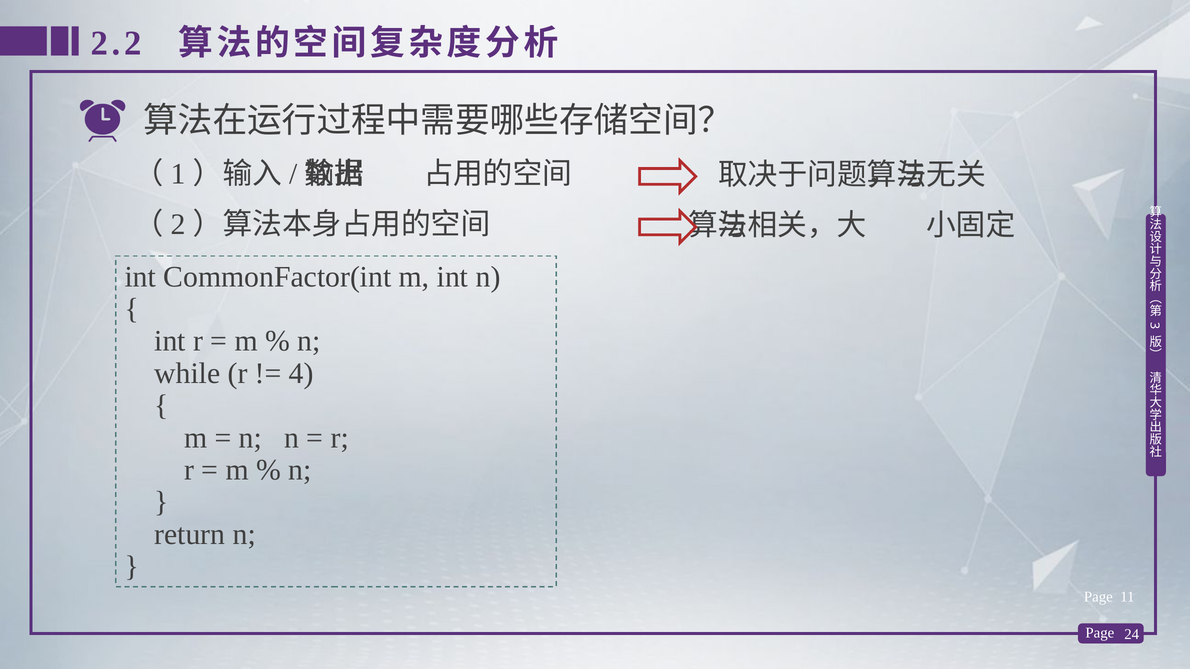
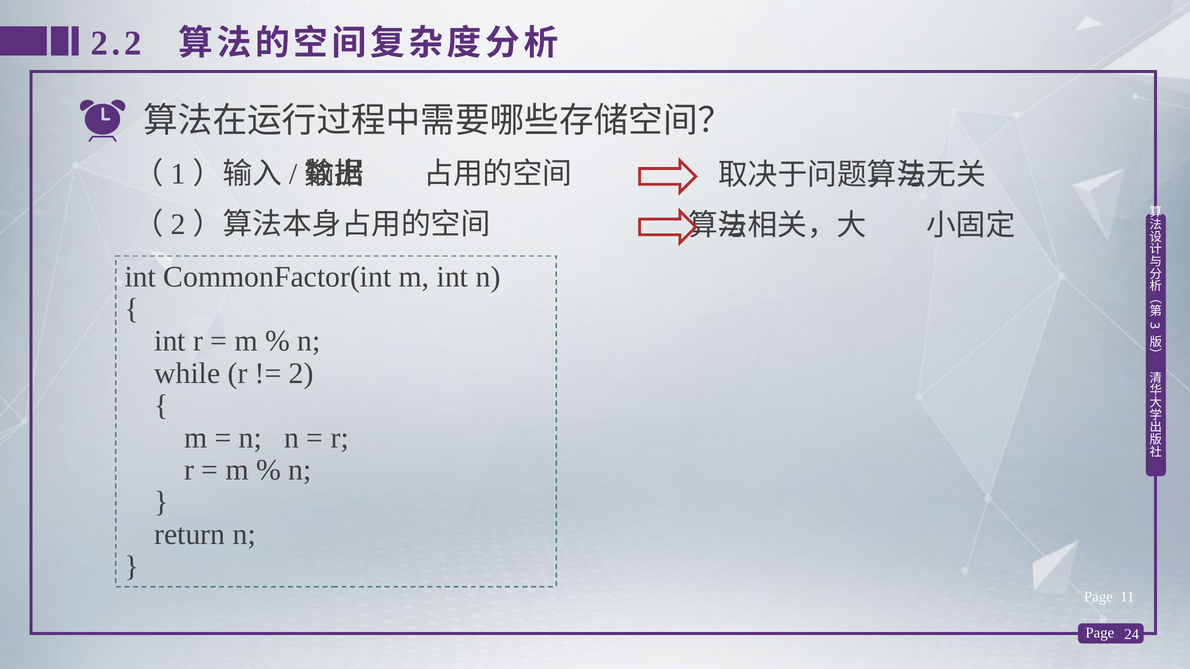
4: 4 -> 2
